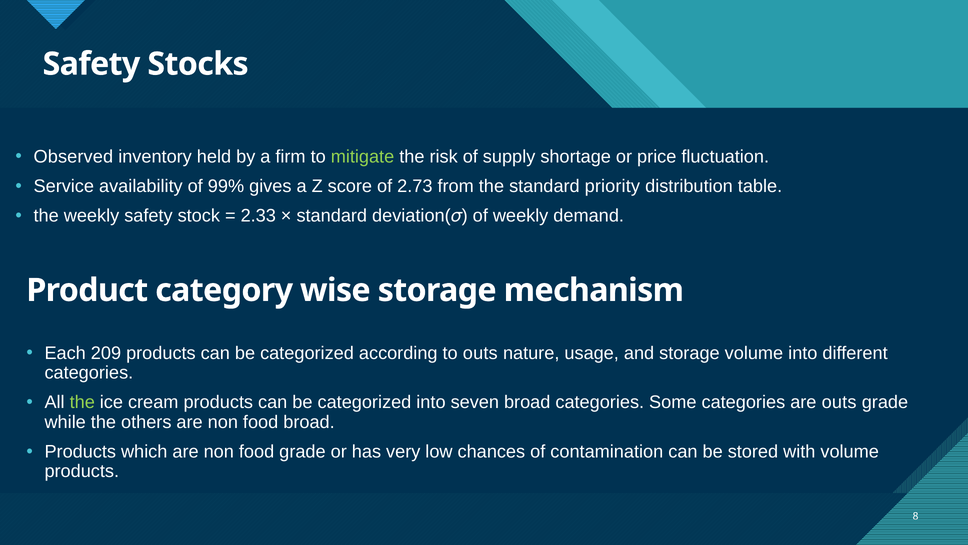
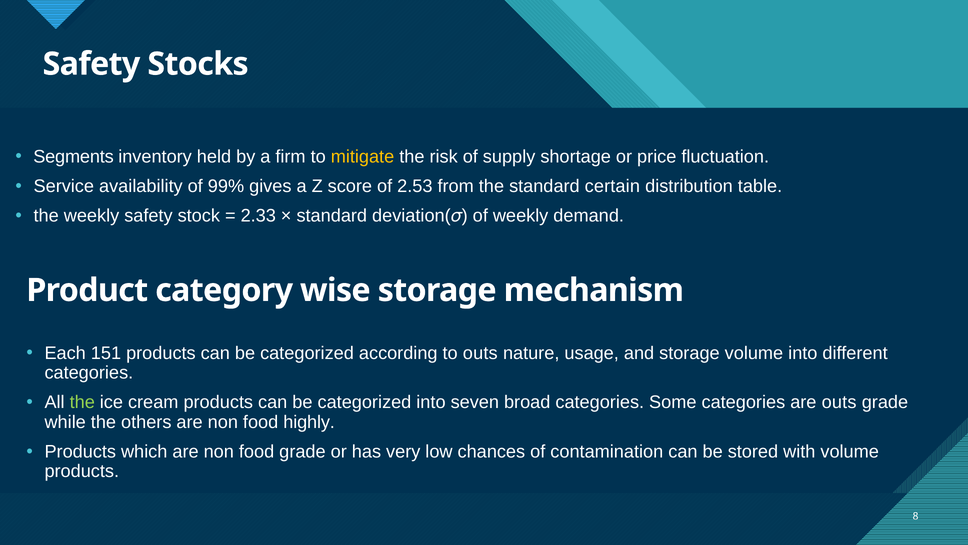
Observed: Observed -> Segments
mitigate colour: light green -> yellow
2.73: 2.73 -> 2.53
priority: priority -> certain
209: 209 -> 151
food broad: broad -> highly
